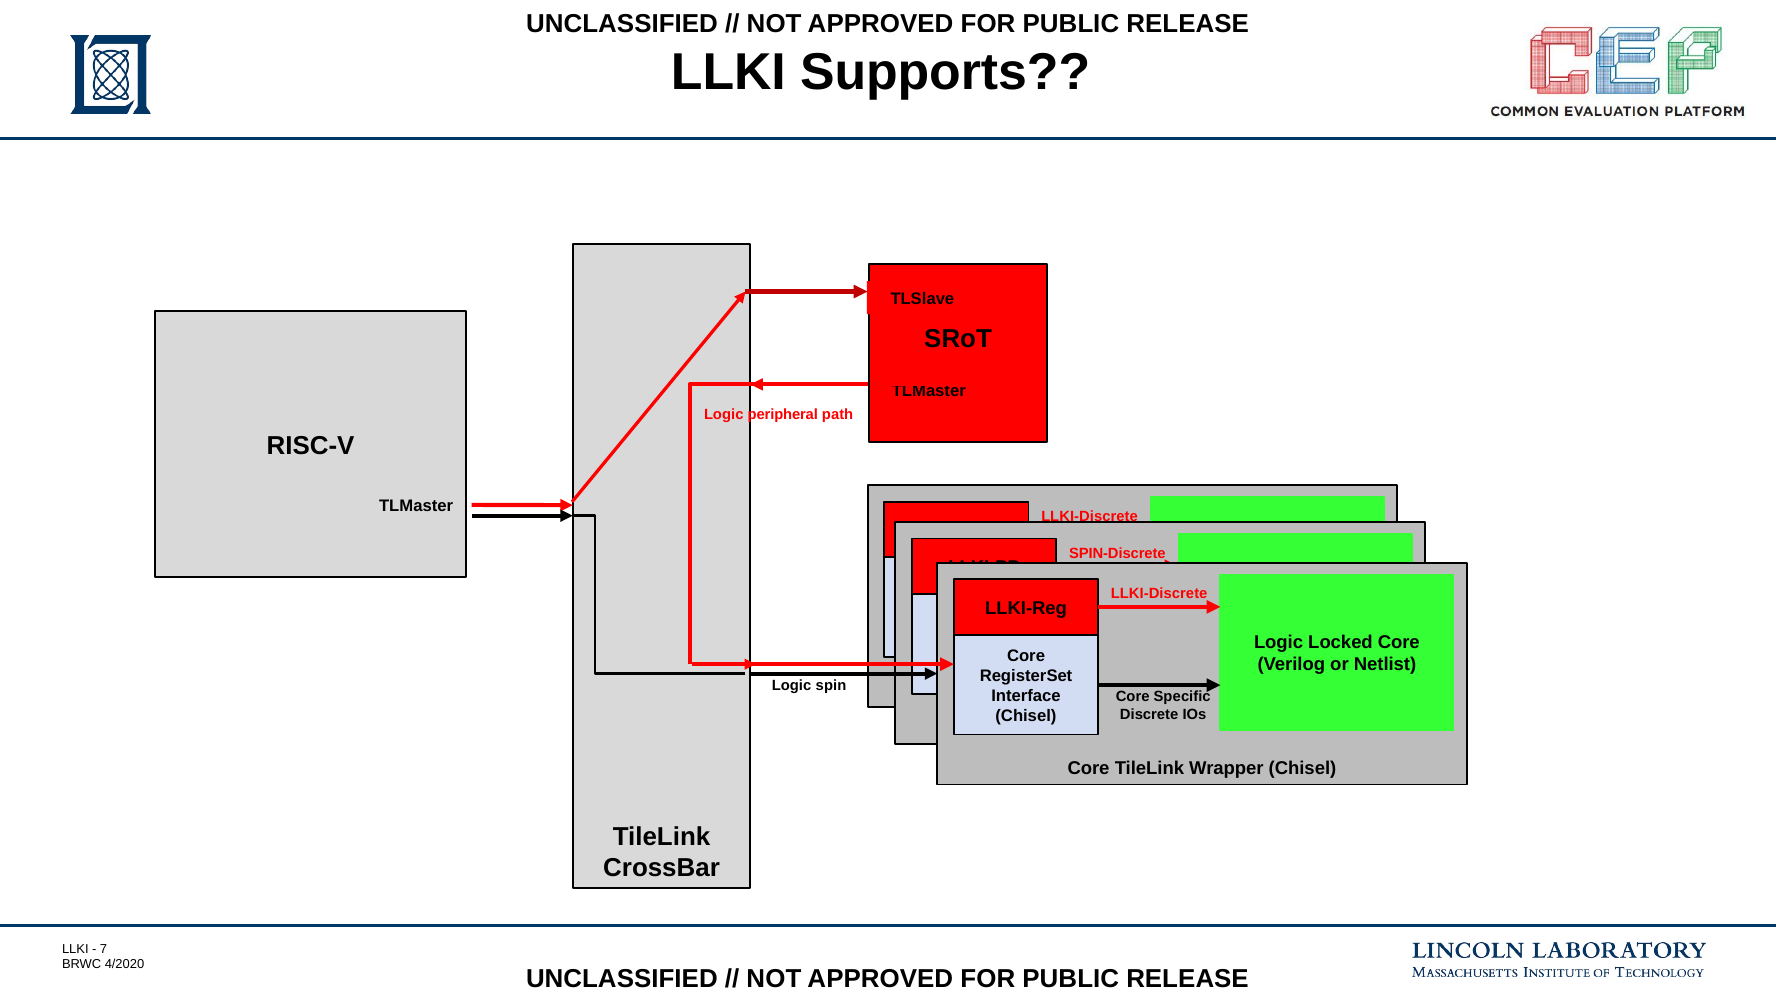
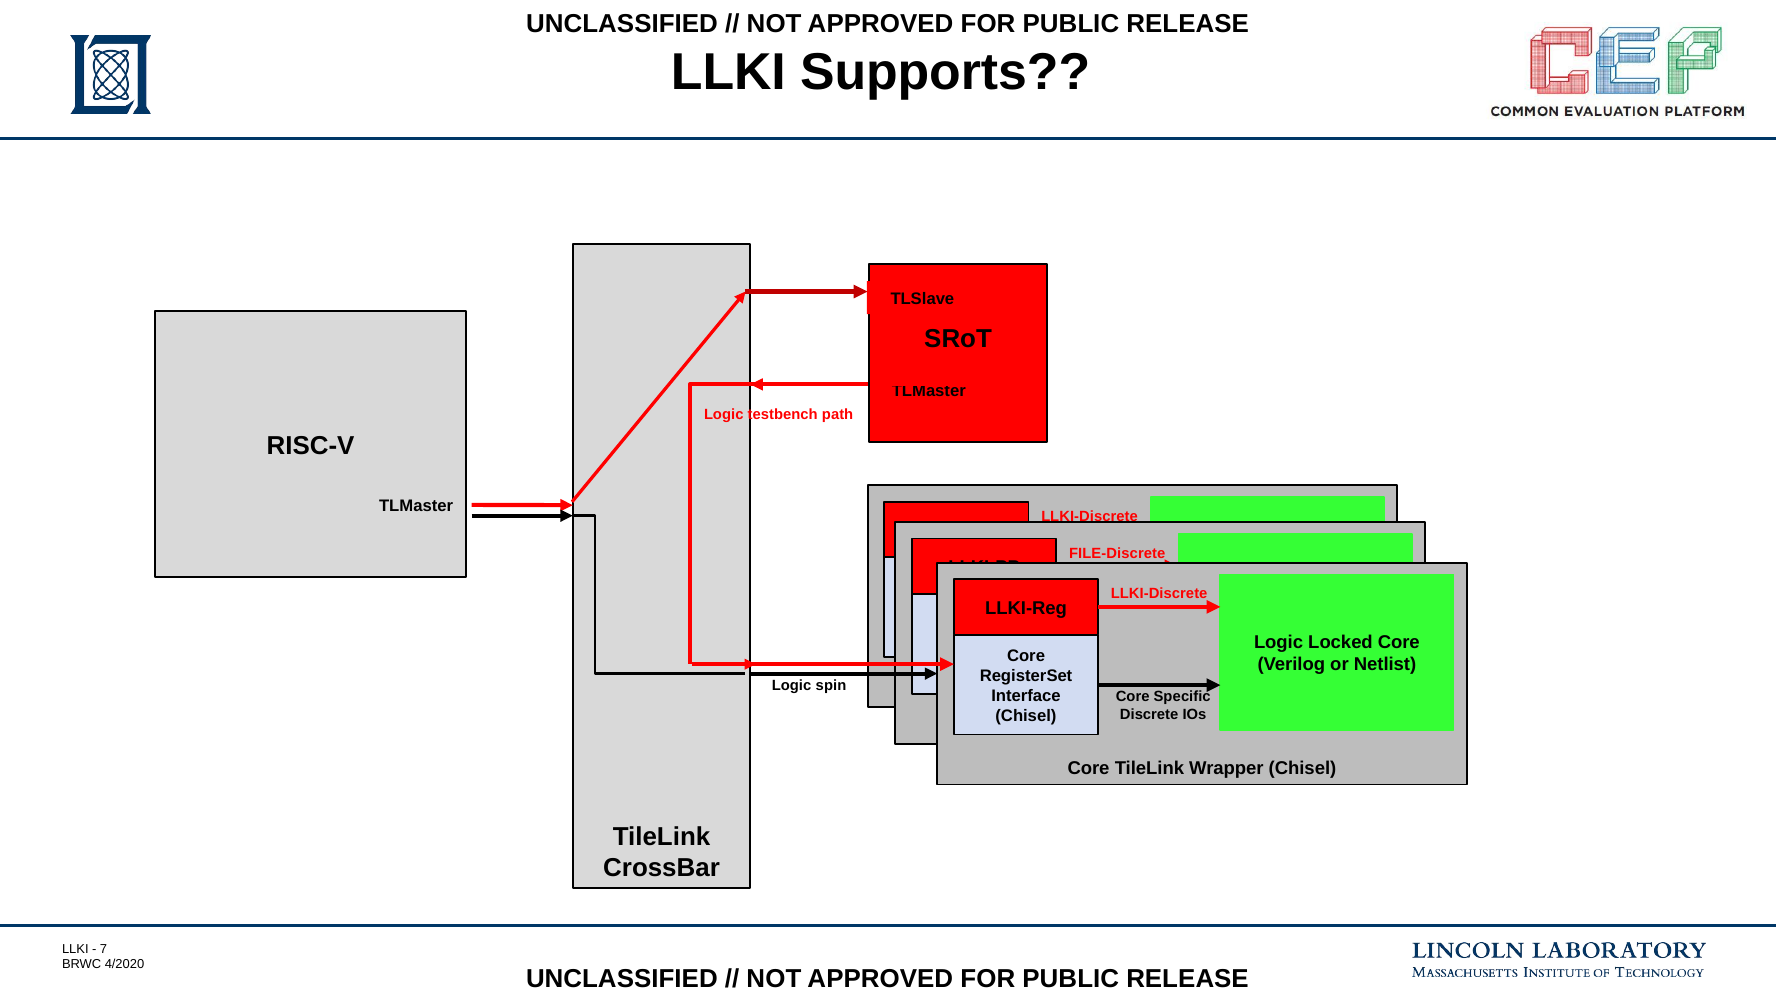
peripheral: peripheral -> testbench
SPIN-Discrete: SPIN-Discrete -> FILE-Discrete
